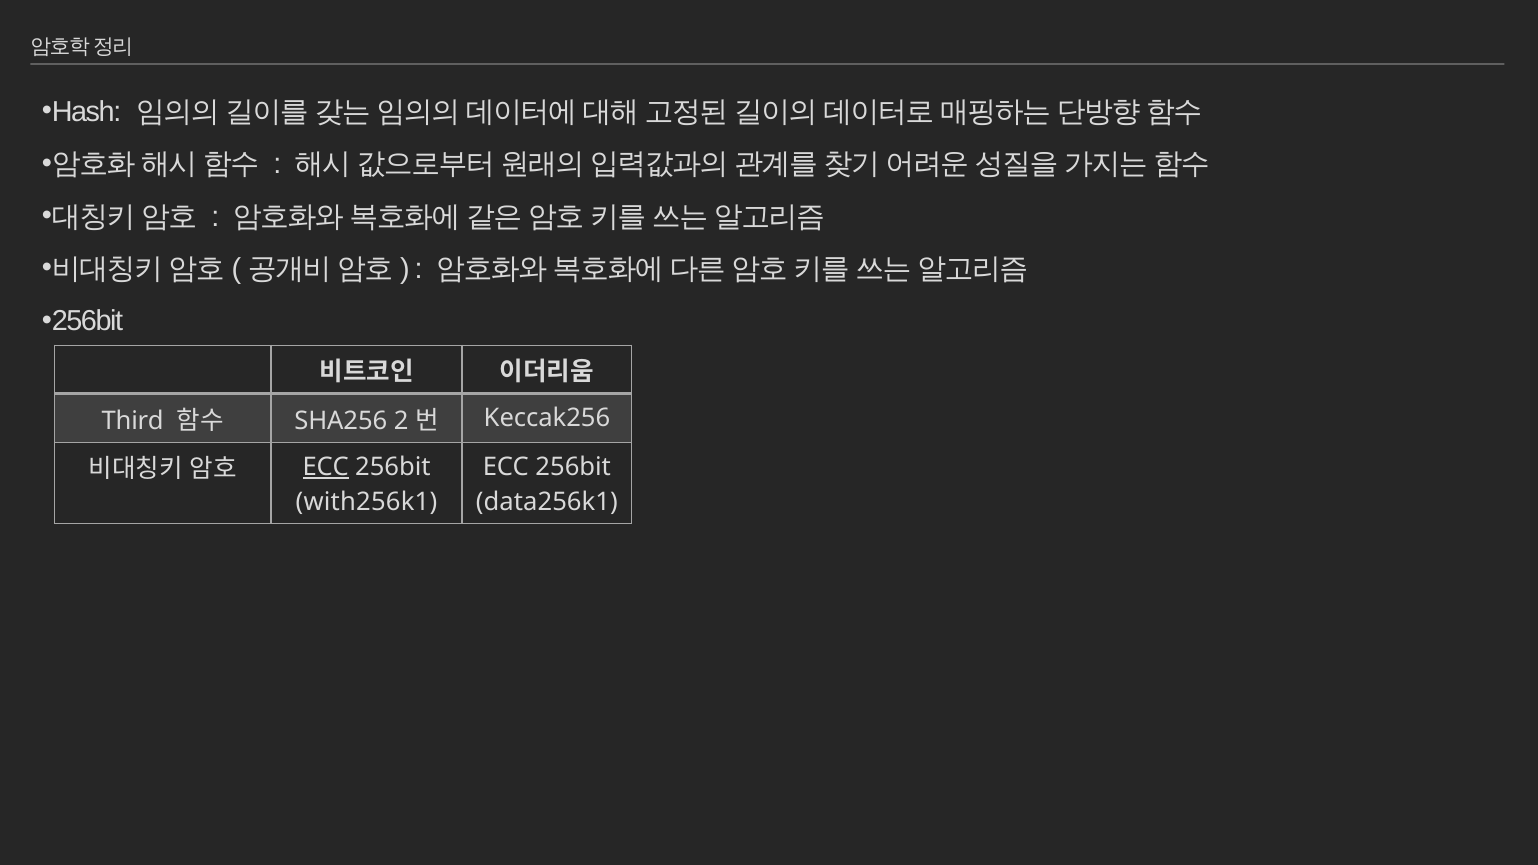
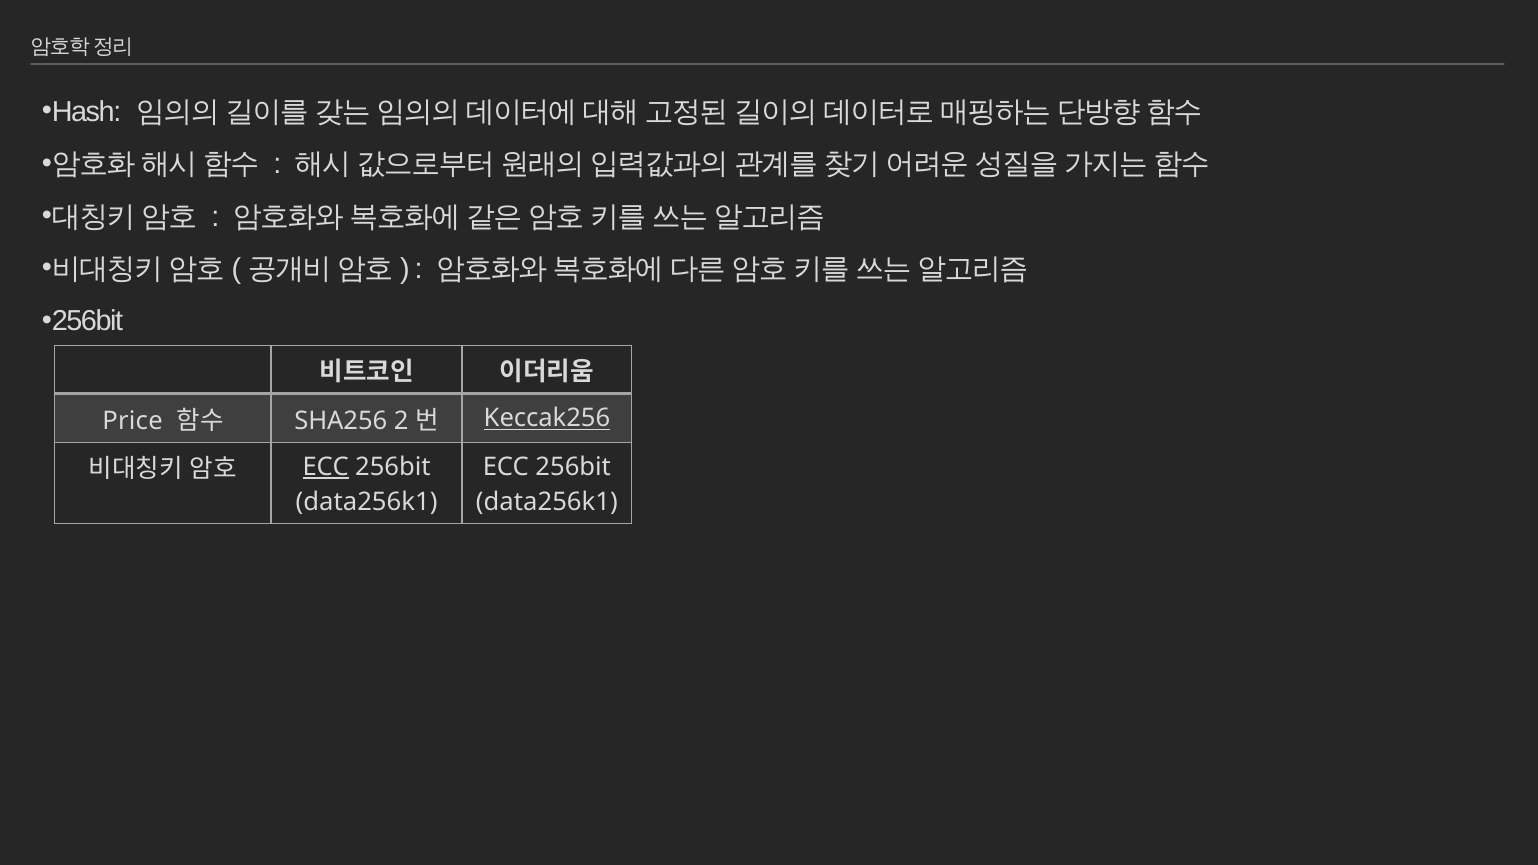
Third: Third -> Price
Keccak256 underline: none -> present
with256k1 at (366, 502): with256k1 -> data256k1
